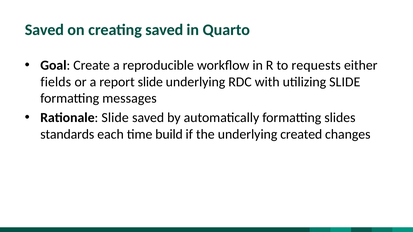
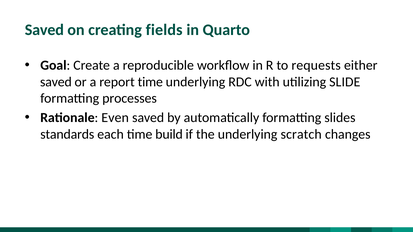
creating saved: saved -> fields
fields at (56, 82): fields -> saved
report slide: slide -> time
messages: messages -> processes
Rationale Slide: Slide -> Even
created: created -> scratch
